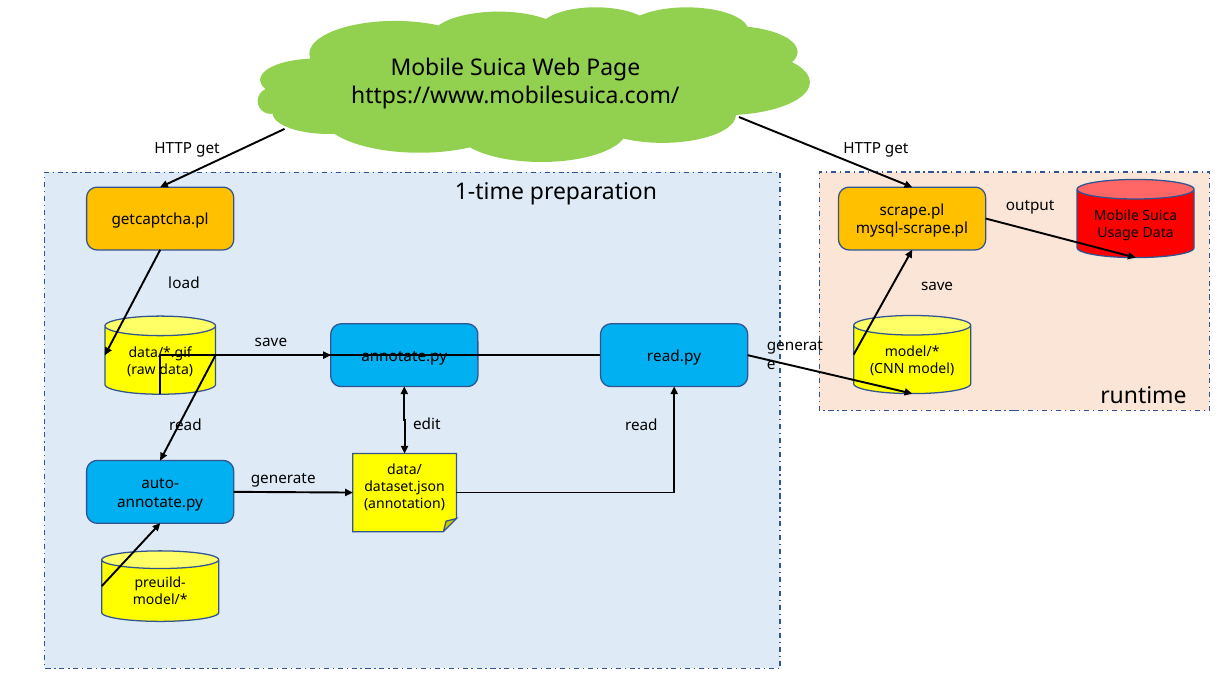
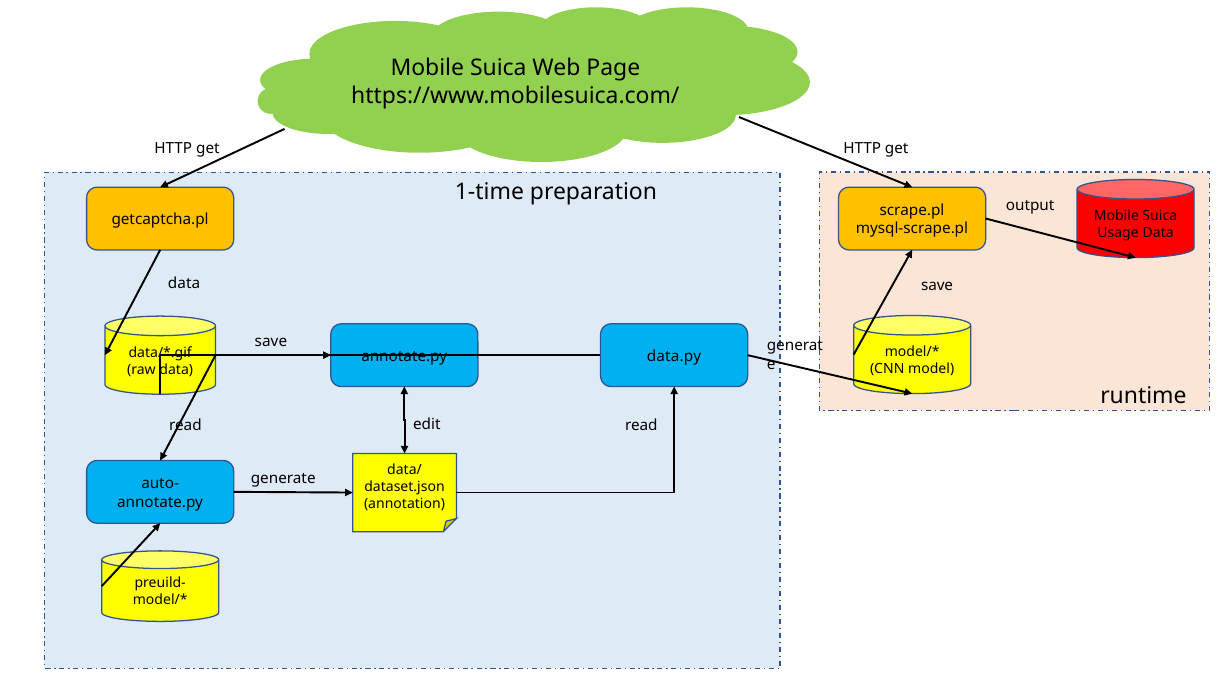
load at (184, 284): load -> data
read.py: read.py -> data.py
